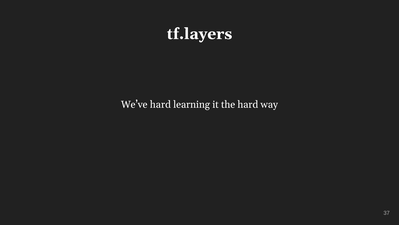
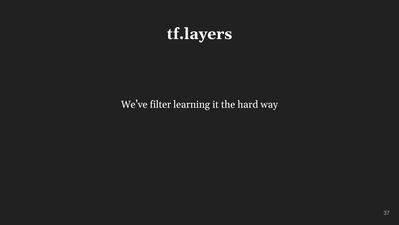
We’ve hard: hard -> filter
